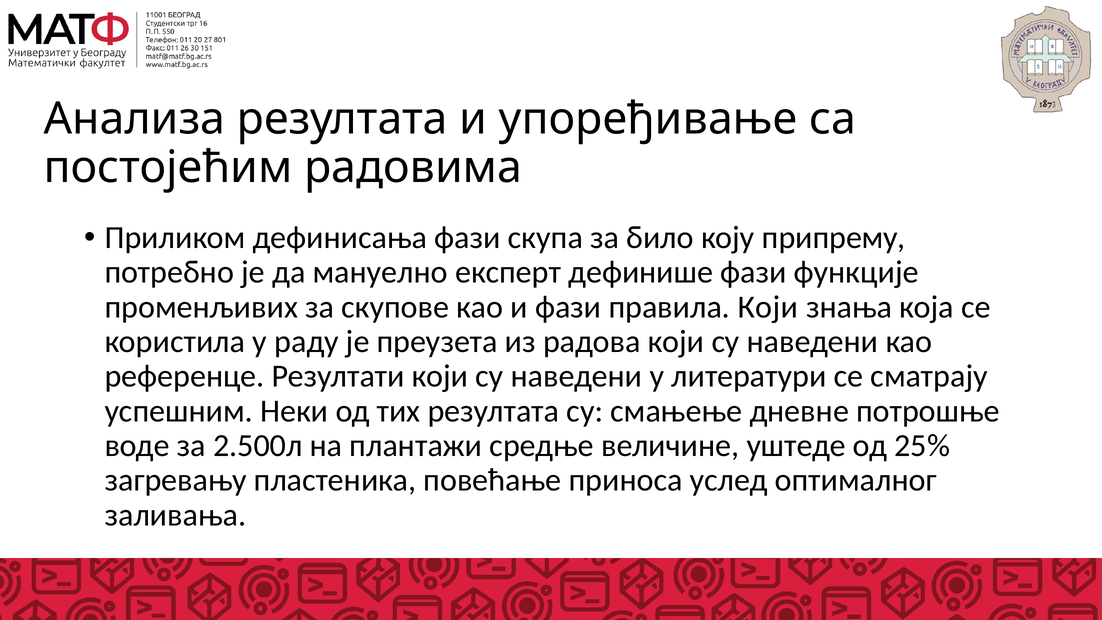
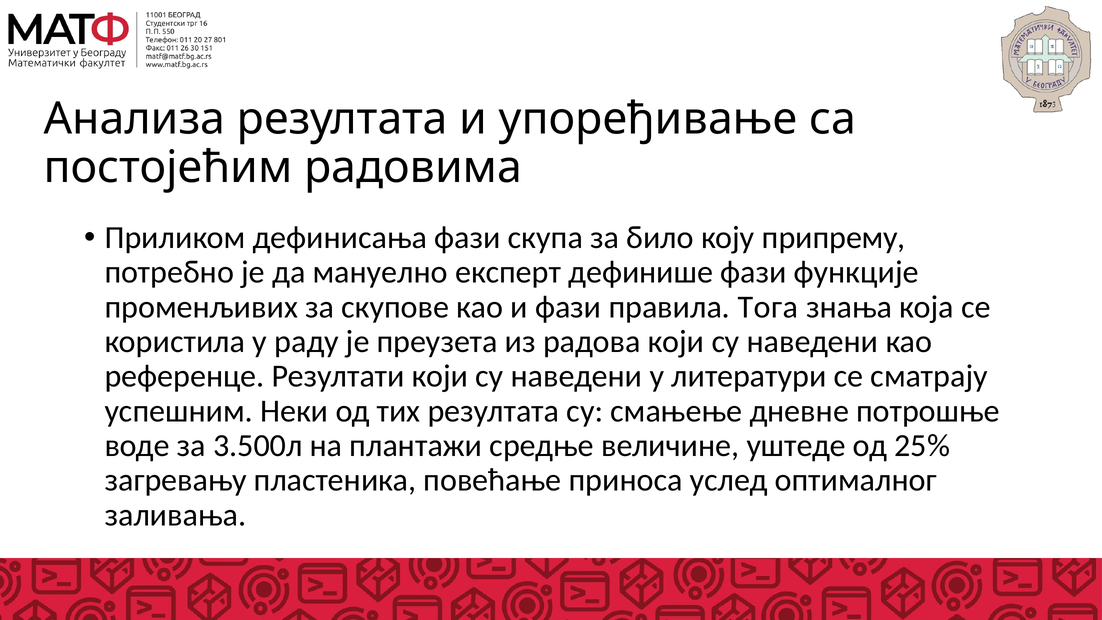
правила Који: Који -> Тога
2.500л: 2.500л -> 3.500л
